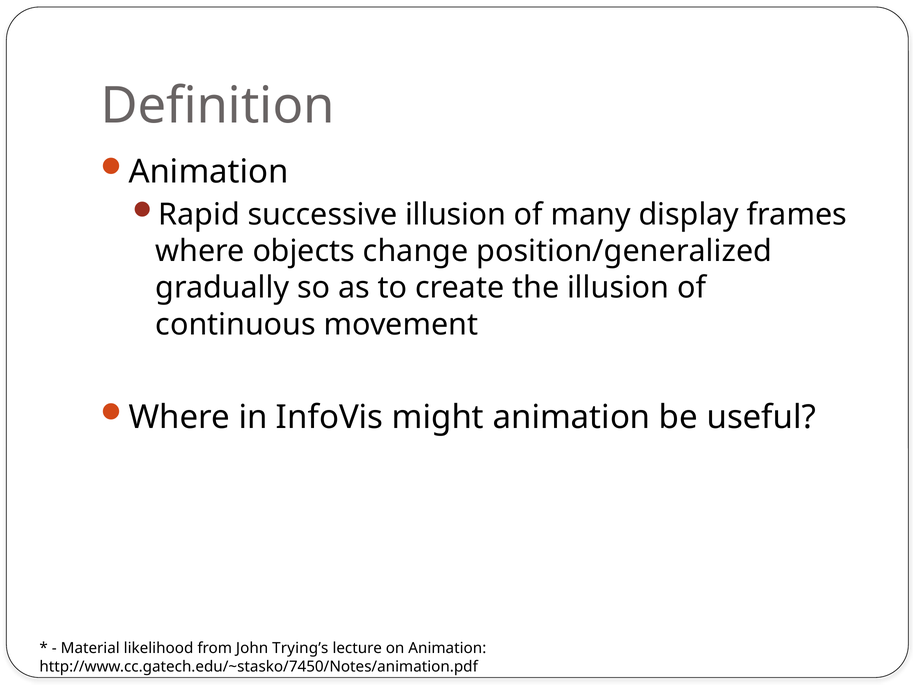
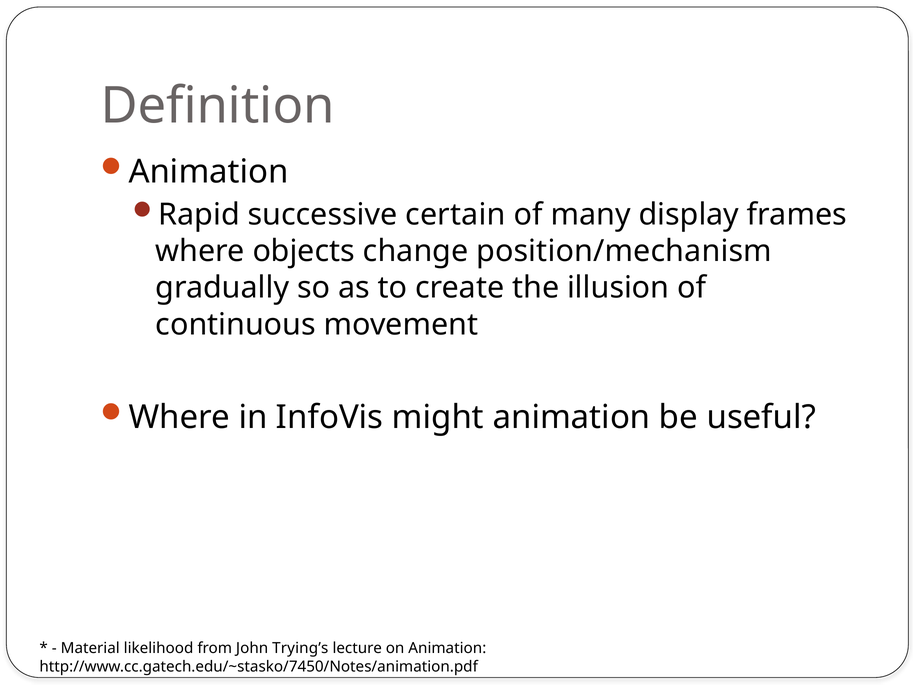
successive illusion: illusion -> certain
position/generalized: position/generalized -> position/mechanism
